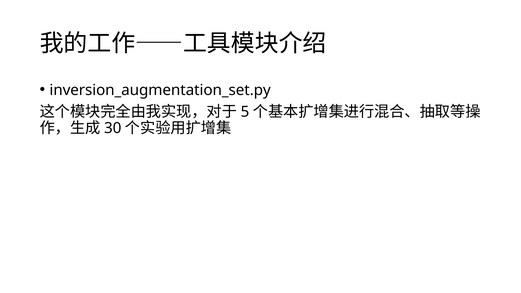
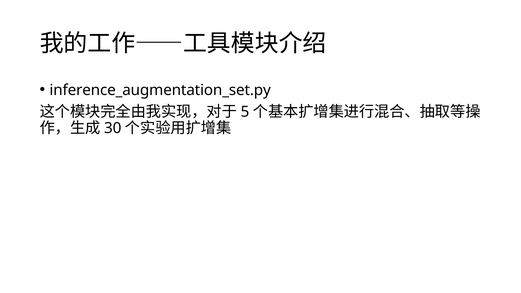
inversion_augmentation_set.py: inversion_augmentation_set.py -> inference_augmentation_set.py
